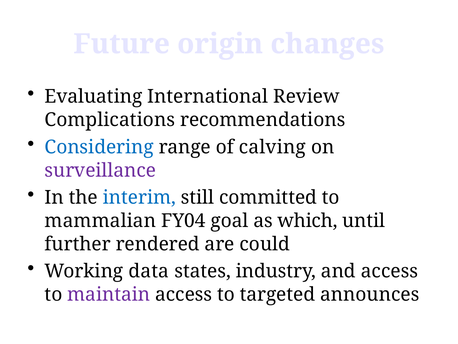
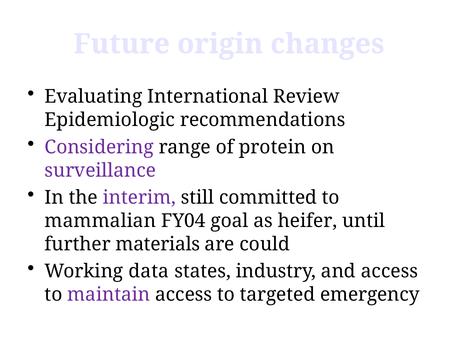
Complications: Complications -> Epidemiologic
Considering colour: blue -> purple
calving: calving -> protein
interim colour: blue -> purple
which: which -> heifer
rendered: rendered -> materials
announces: announces -> emergency
